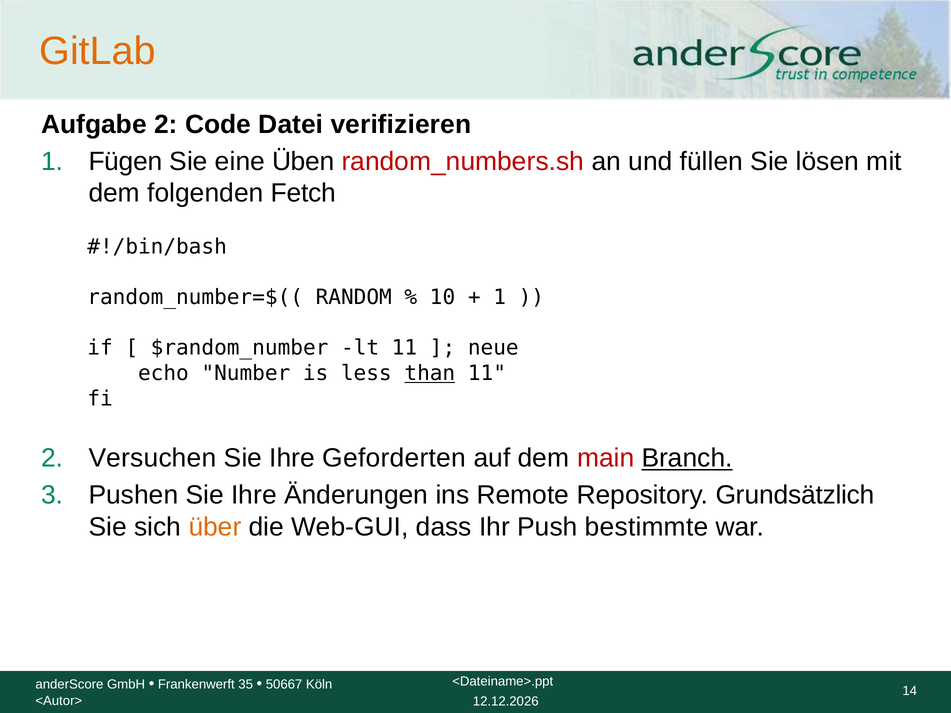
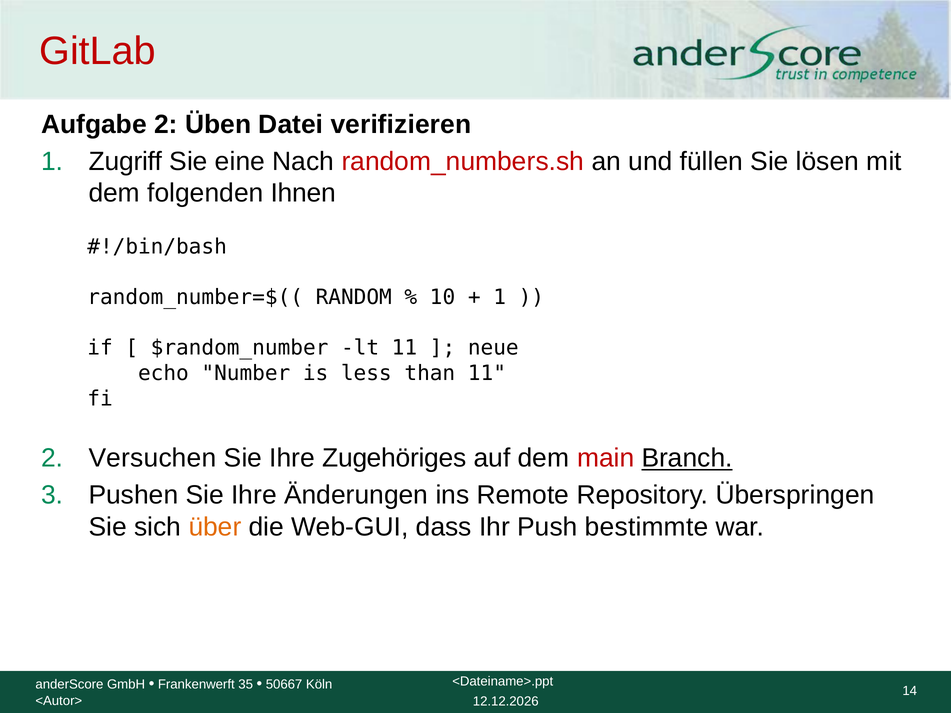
GitLab colour: orange -> red
Code: Code -> Üben
Fügen: Fügen -> Zugriff
Üben: Üben -> Nach
Fetch: Fetch -> Ihnen
than underline: present -> none
Geforderten: Geforderten -> Zugehöriges
Grundsätzlich: Grundsätzlich -> Überspringen
